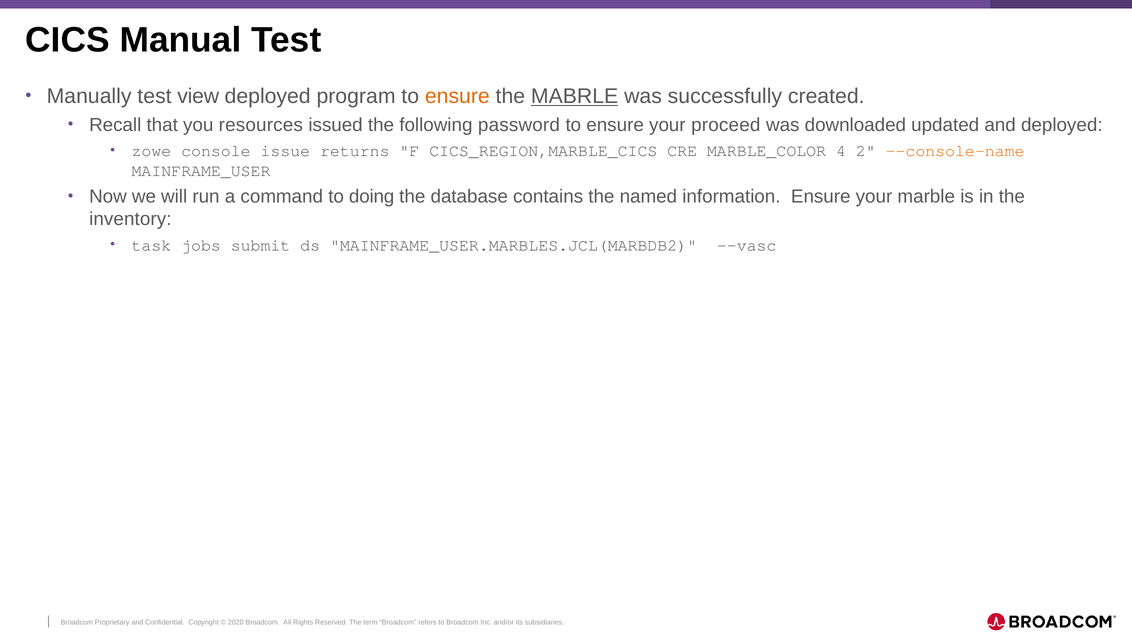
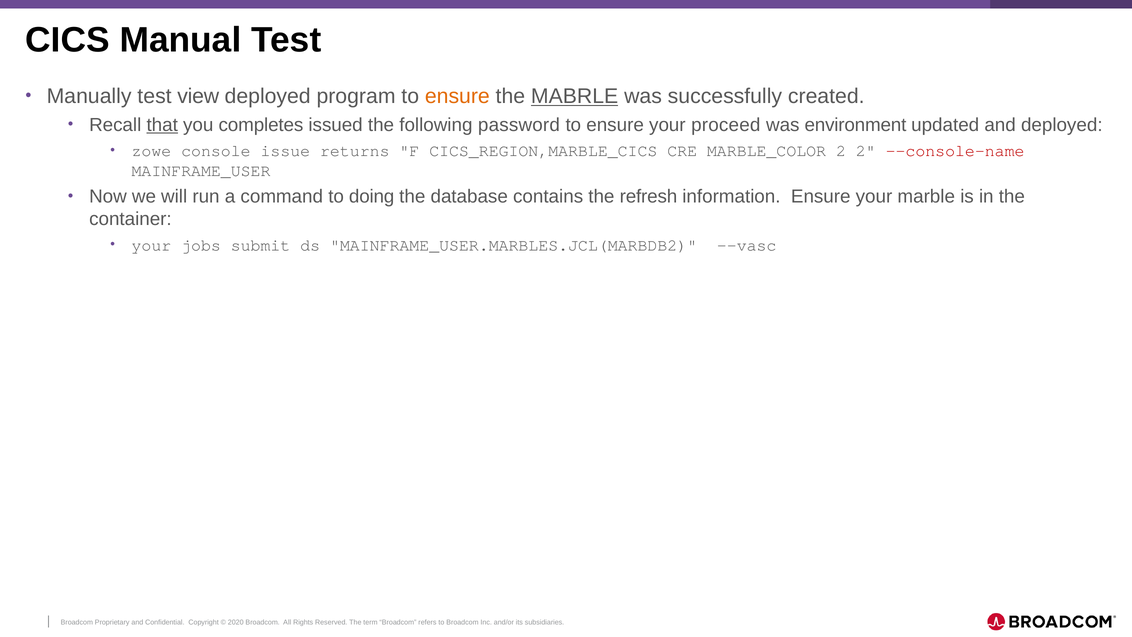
that underline: none -> present
resources: resources -> completes
downloaded: downloaded -> environment
MARBLE_COLOR 4: 4 -> 2
--console-name colour: orange -> red
named: named -> refresh
inventory: inventory -> container
task at (151, 245): task -> your
